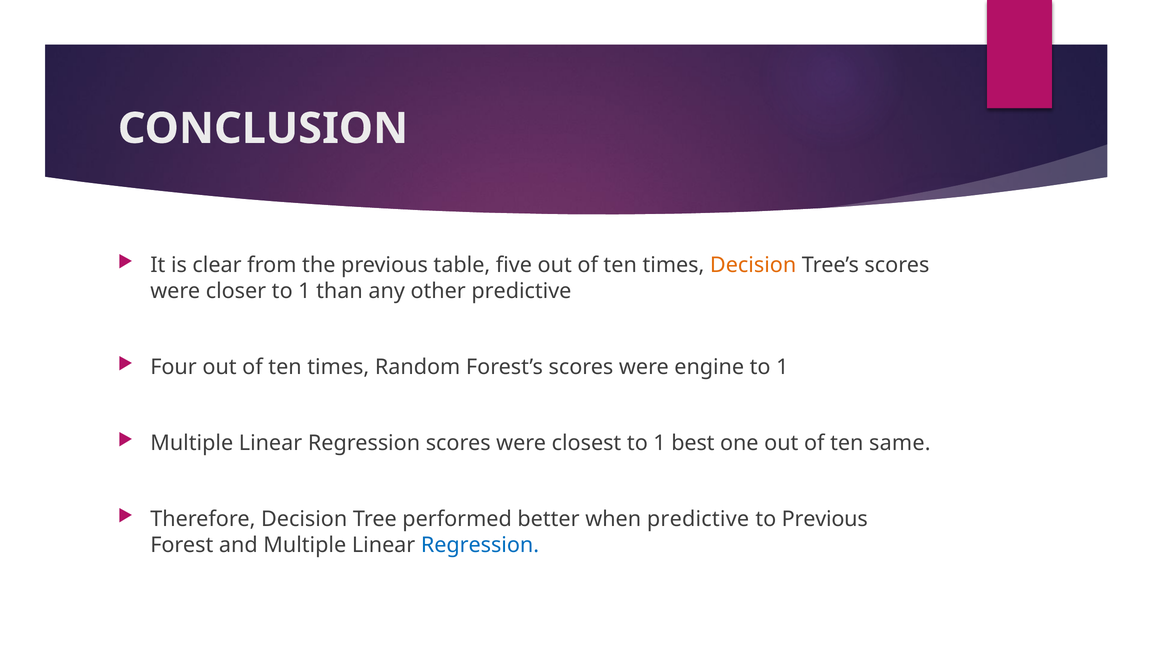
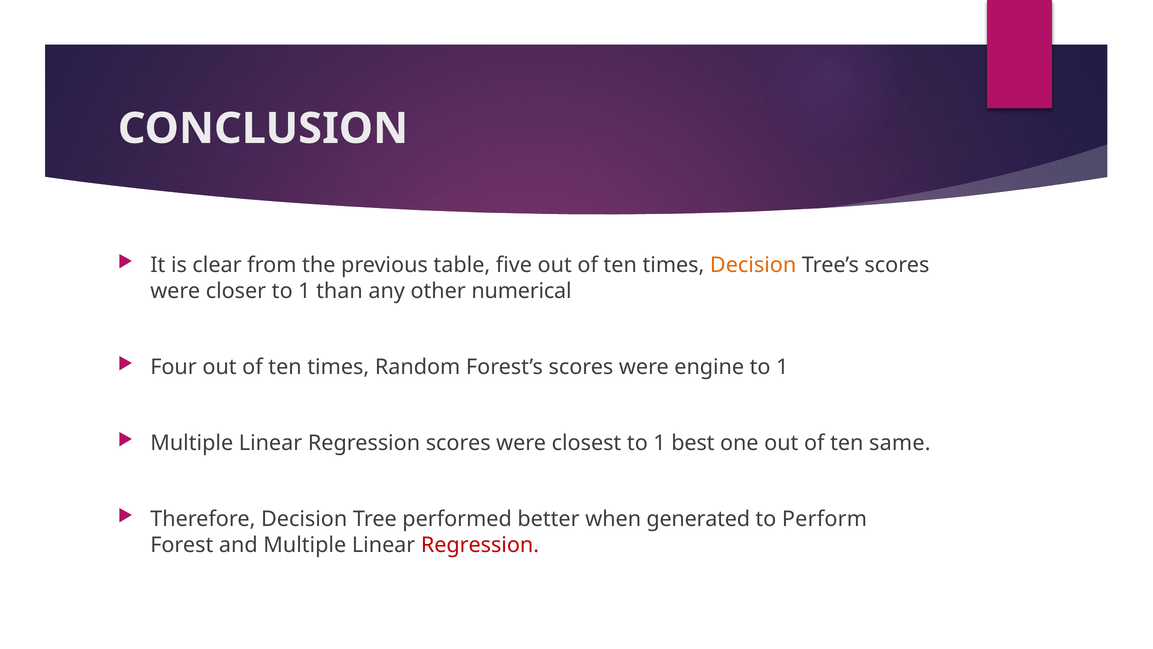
other predictive: predictive -> numerical
when predictive: predictive -> generated
to Previous: Previous -> Perform
Regression at (480, 545) colour: blue -> red
